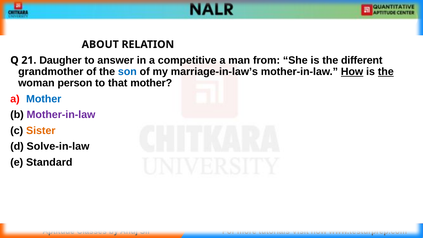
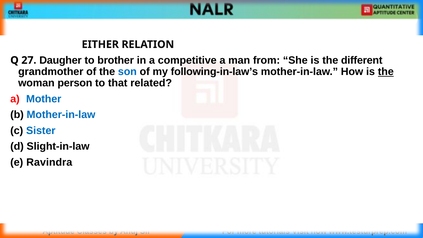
ABOUT: ABOUT -> EITHER
21: 21 -> 27
answer: answer -> brother
marriage-in-law’s: marriage-in-law’s -> following-in-law’s
How underline: present -> none
that mother: mother -> related
Mother-in-law at (61, 115) colour: purple -> blue
Sister colour: orange -> blue
Solve-in-law: Solve-in-law -> Slight-in-law
Standard: Standard -> Ravindra
